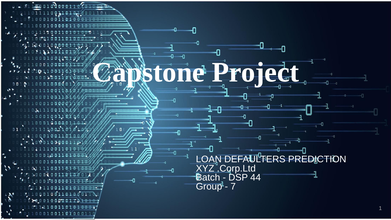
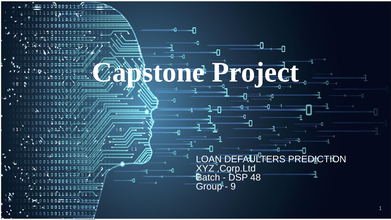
44: 44 -> 48
7: 7 -> 9
